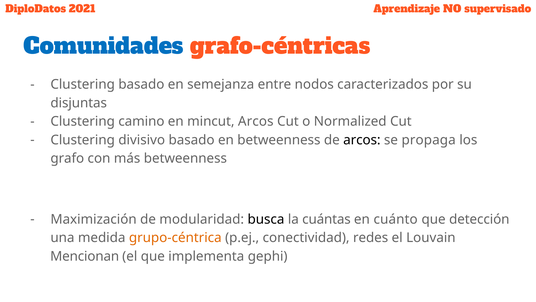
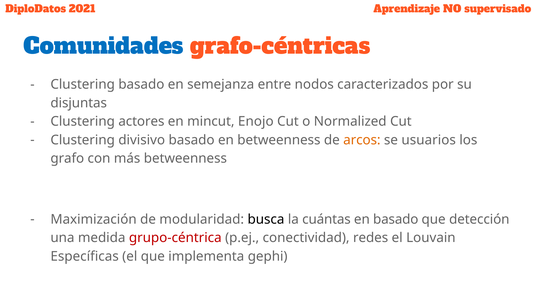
camino: camino -> actores
mincut Arcos: Arcos -> Enojo
arcos at (362, 140) colour: black -> orange
propaga: propaga -> usuarios
en cuánto: cuánto -> basado
grupo-céntrica colour: orange -> red
Mencionan: Mencionan -> Específicas
